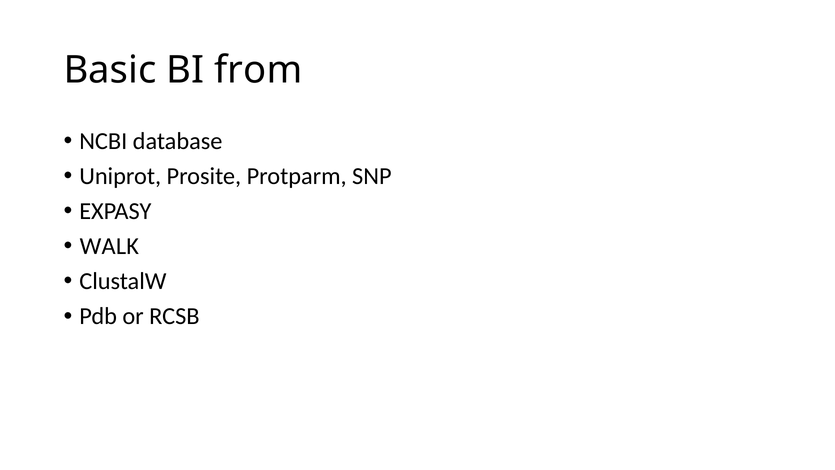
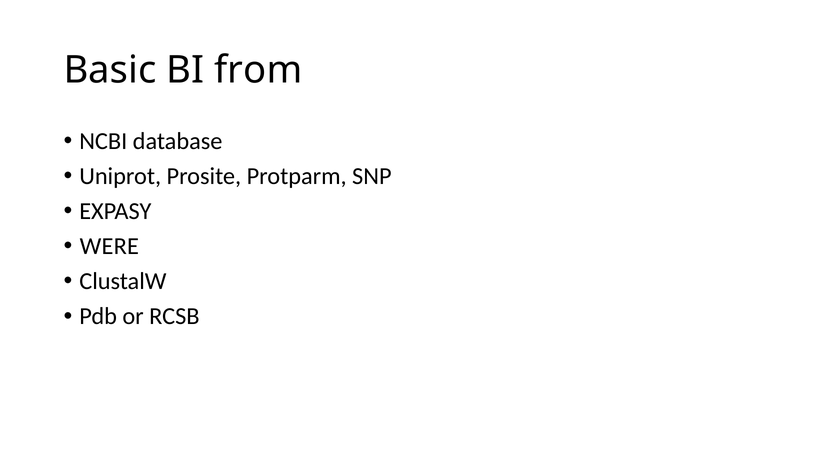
WALK: WALK -> WERE
